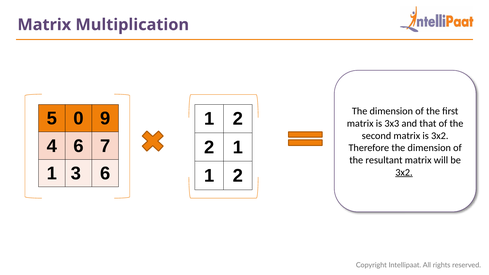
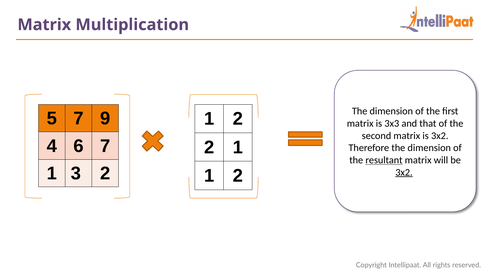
5 0: 0 -> 7
resultant underline: none -> present
3 6: 6 -> 2
